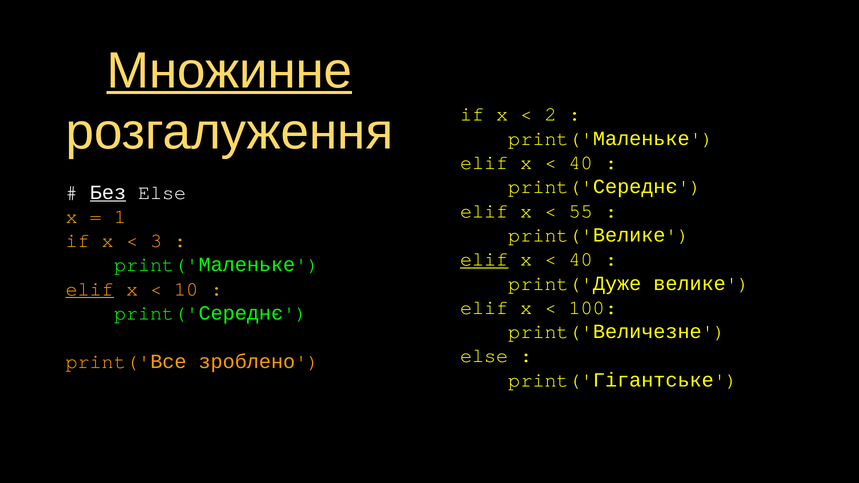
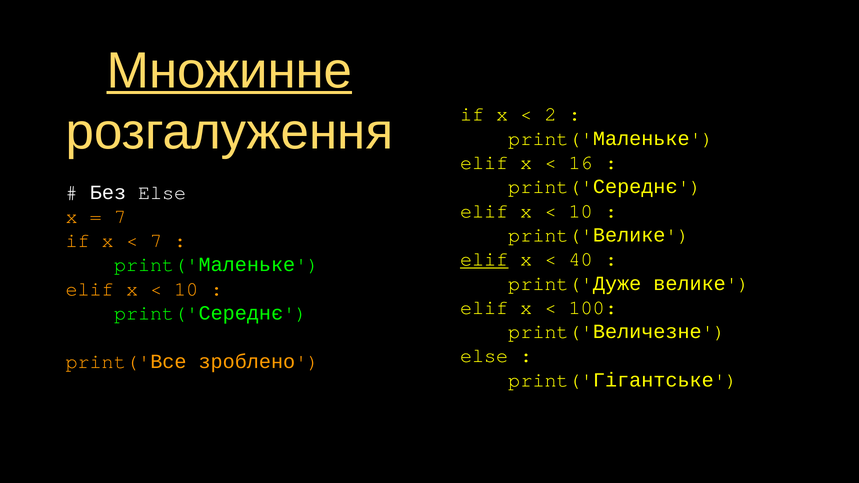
40 at (581, 163): 40 -> 16
Без underline: present -> none
55 at (581, 211): 55 -> 10
1 at (120, 217): 1 -> 7
3 at (156, 241): 3 -> 7
elif at (90, 289) underline: present -> none
